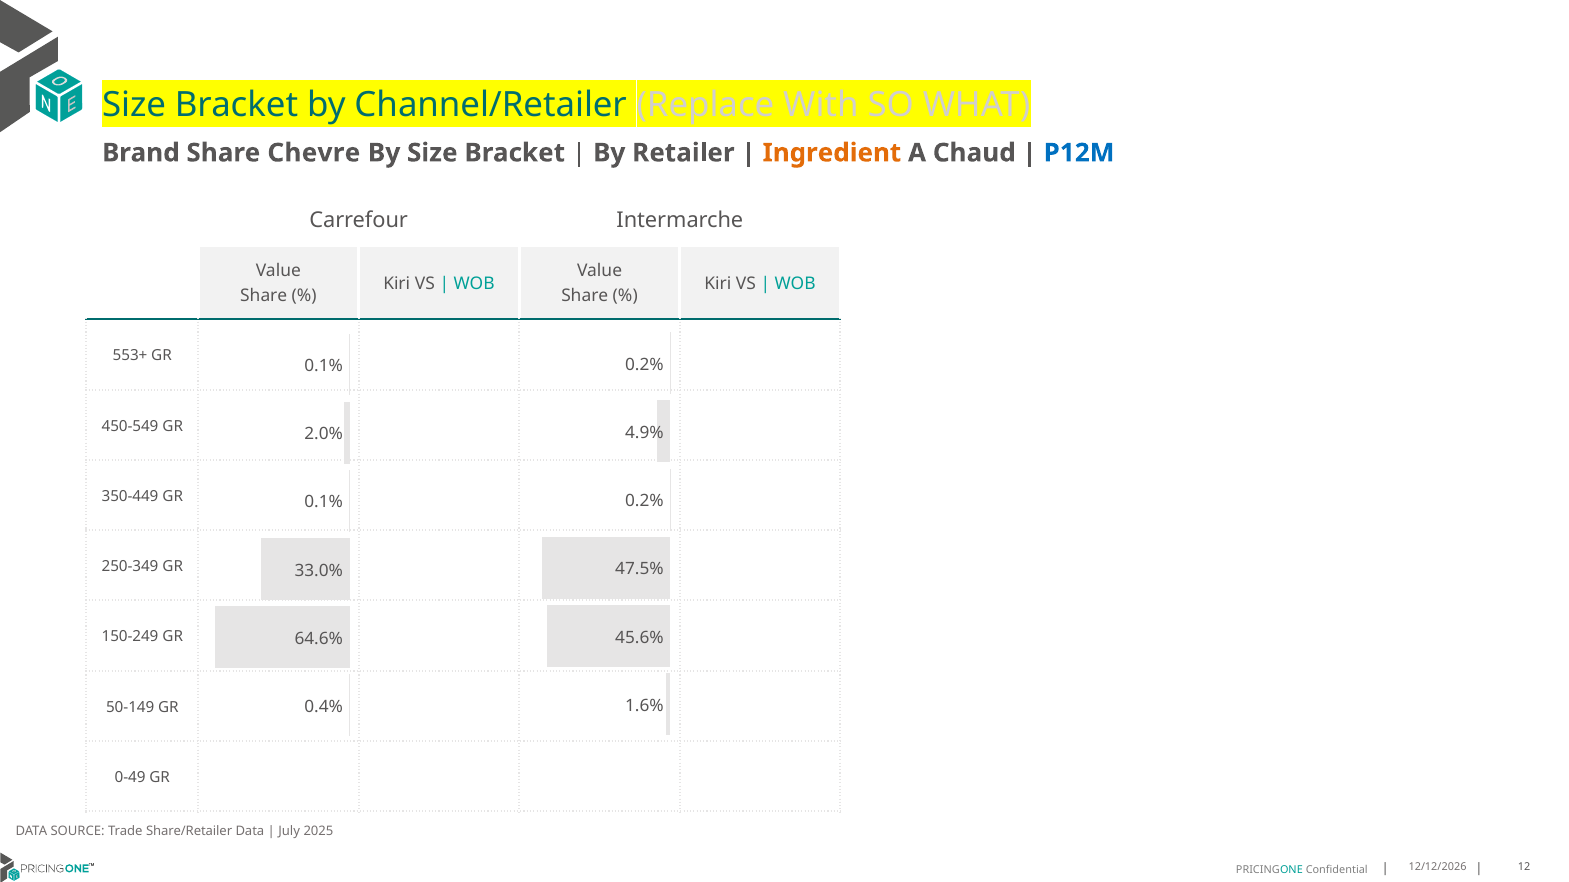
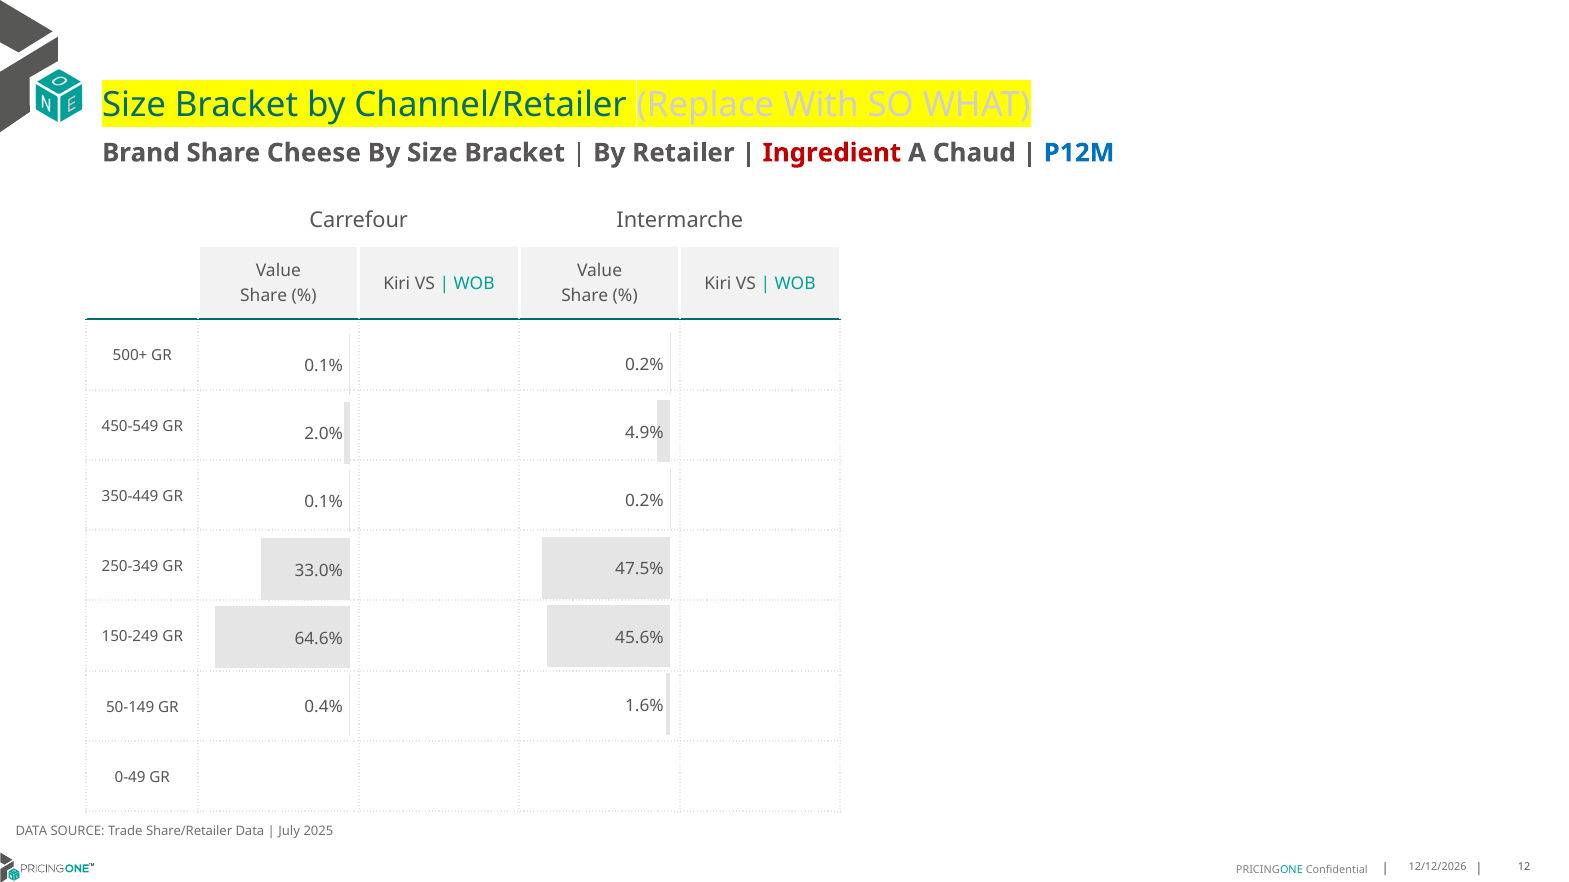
Chevre: Chevre -> Cheese
Ingredient colour: orange -> red
553+: 553+ -> 500+
